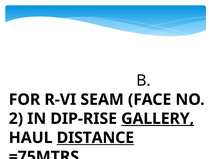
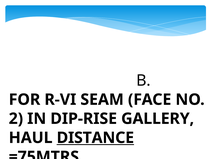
GALLERY underline: present -> none
